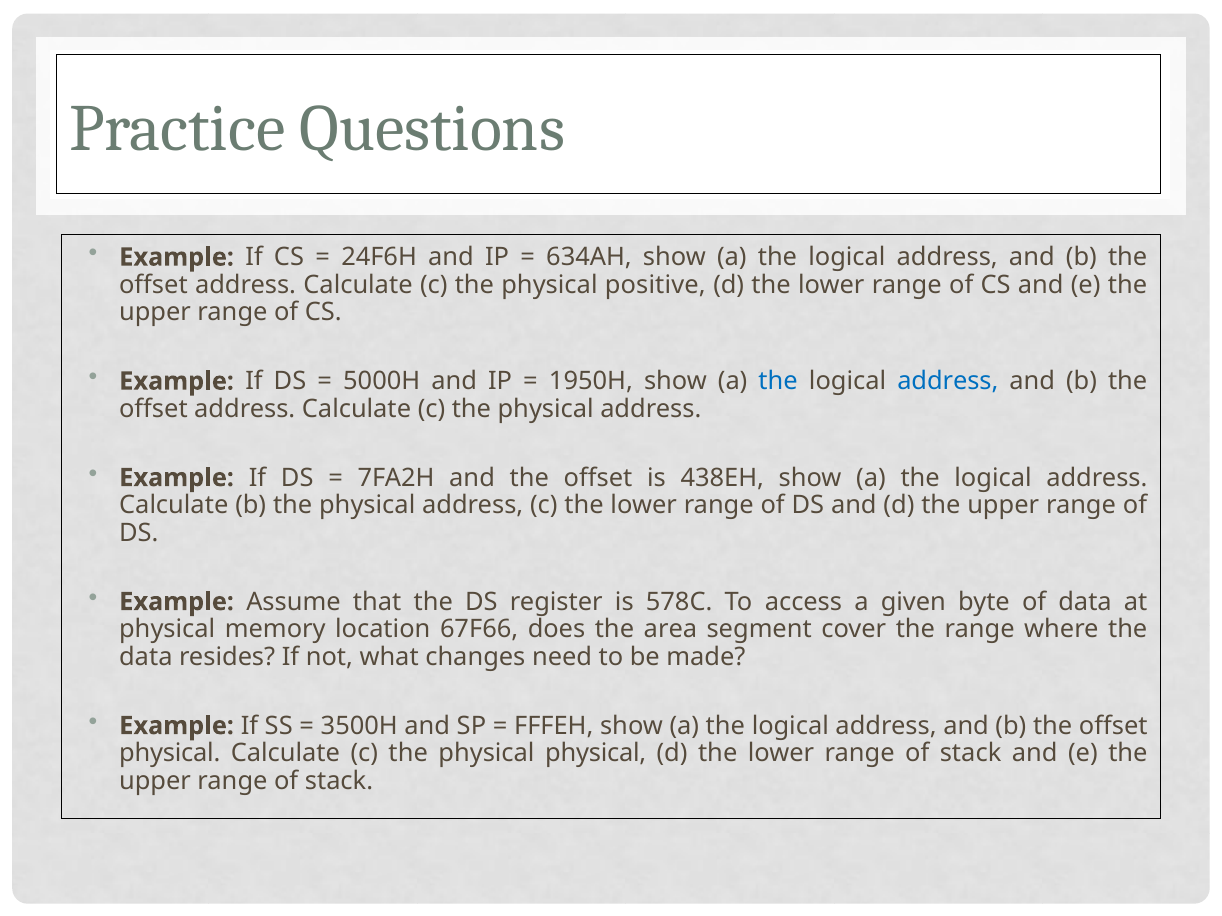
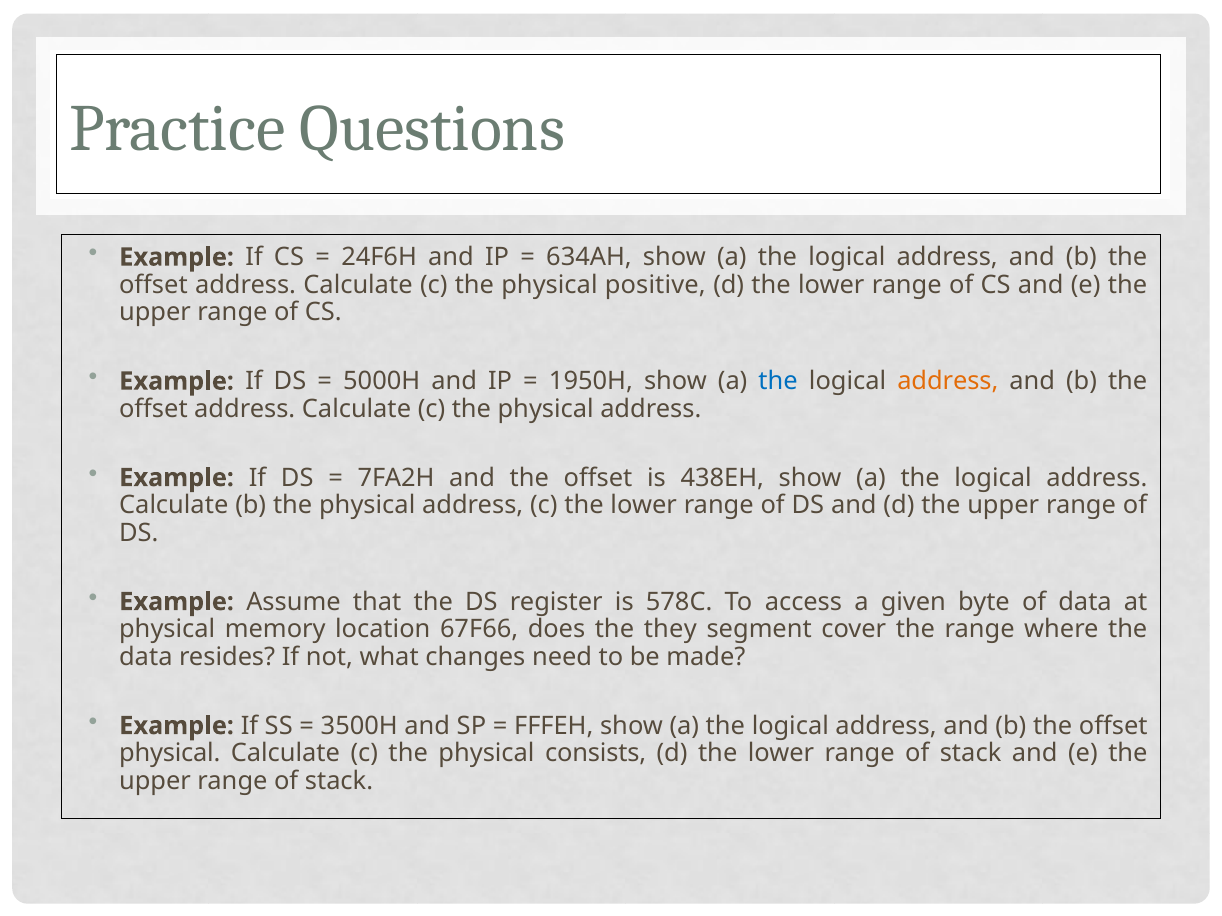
address at (948, 381) colour: blue -> orange
area: area -> they
physical physical: physical -> consists
